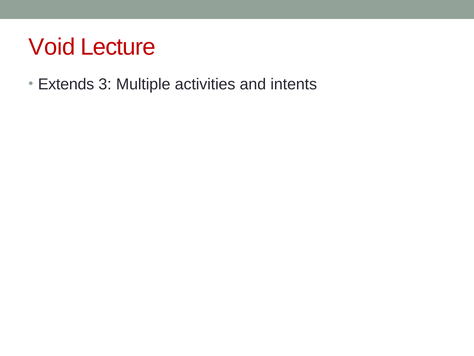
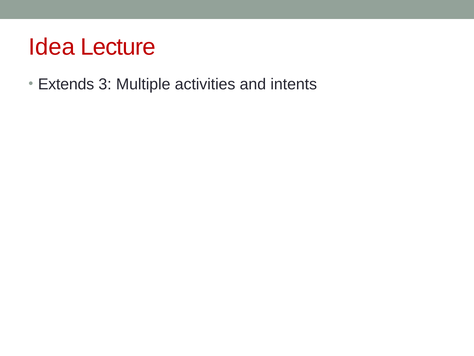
Void: Void -> Idea
